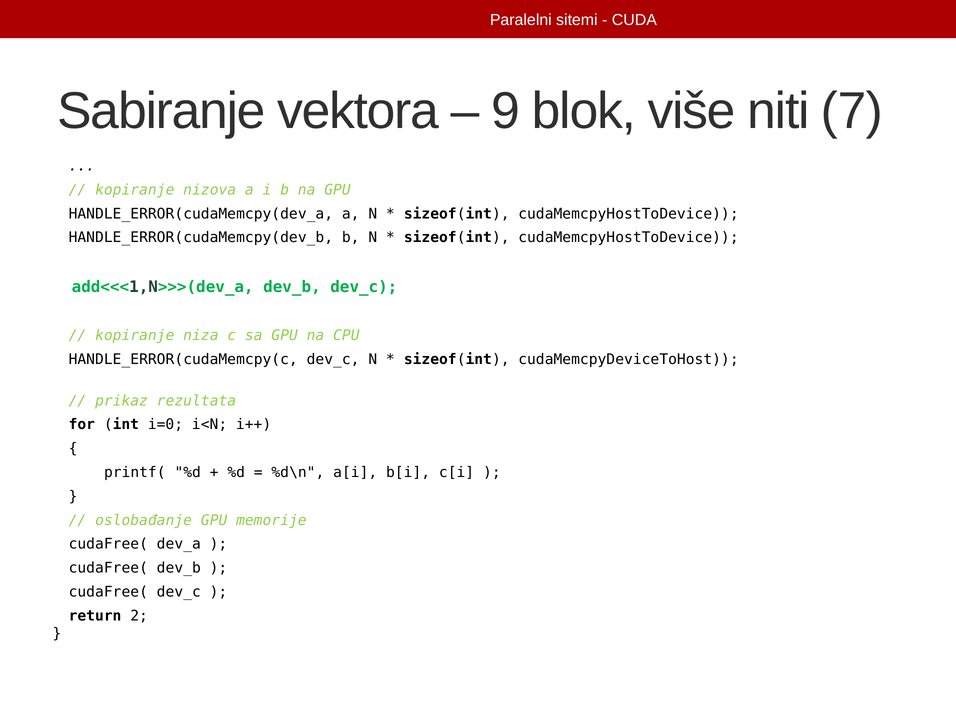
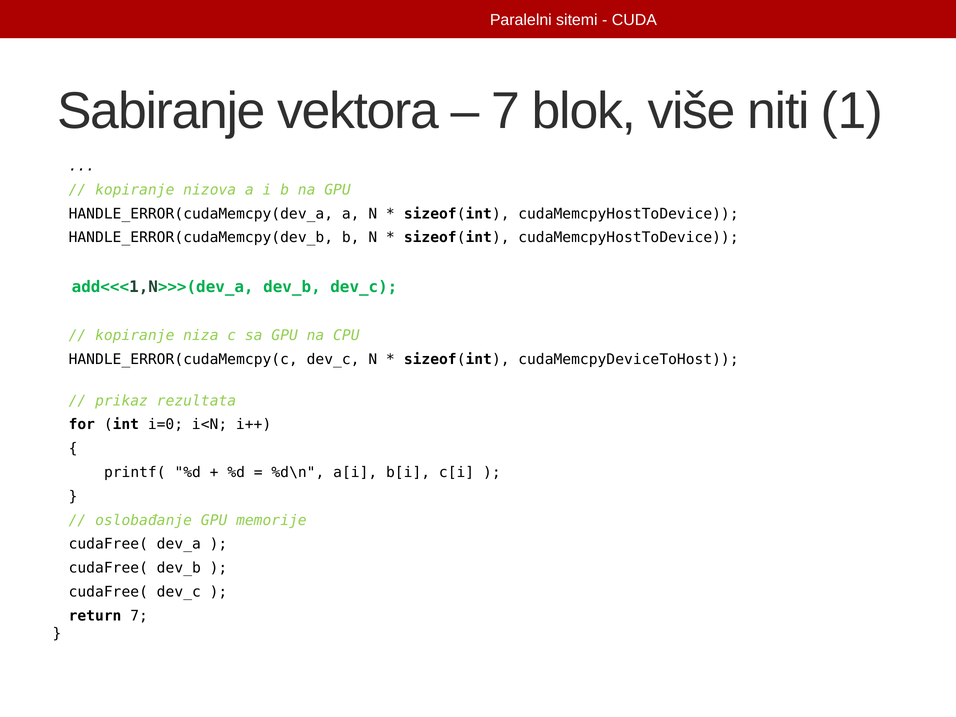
9 at (506, 111): 9 -> 7
7: 7 -> 1
return 2: 2 -> 7
